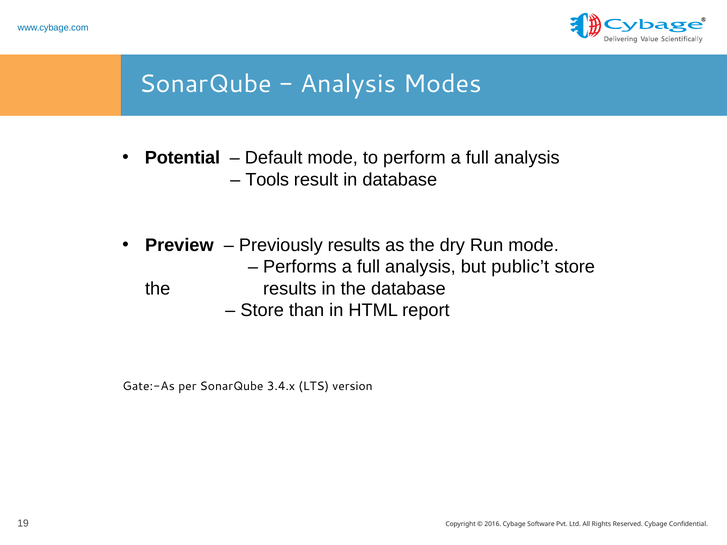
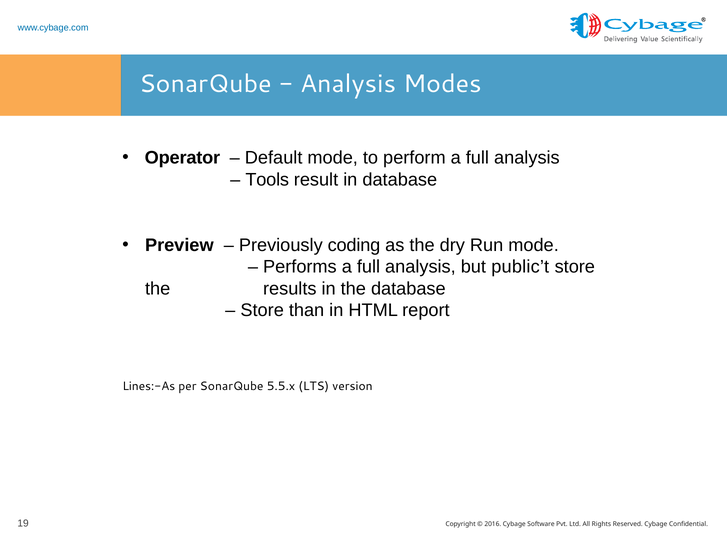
Potential: Potential -> Operator
Previously results: results -> coding
Gate:-As: Gate:-As -> Lines:-As
3.4.x: 3.4.x -> 5.5.x
